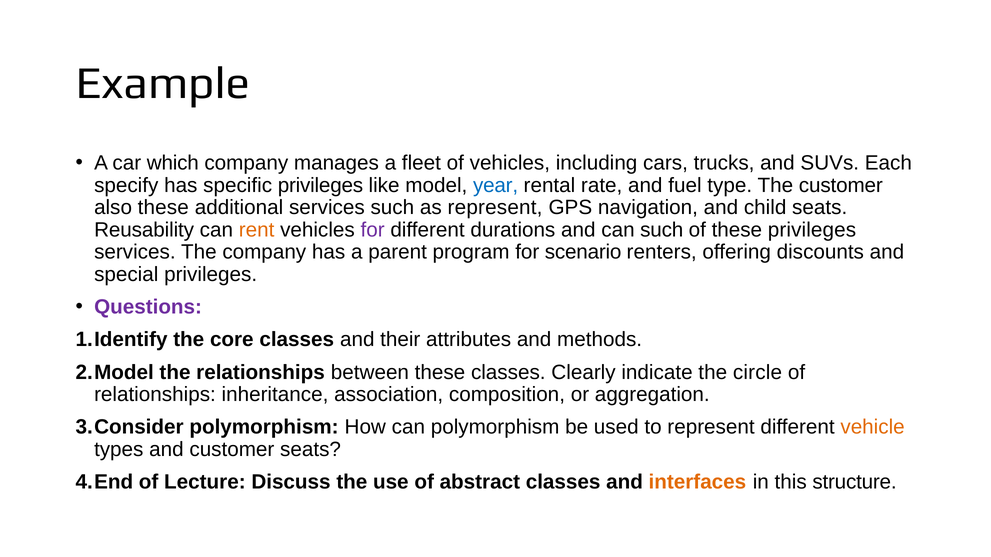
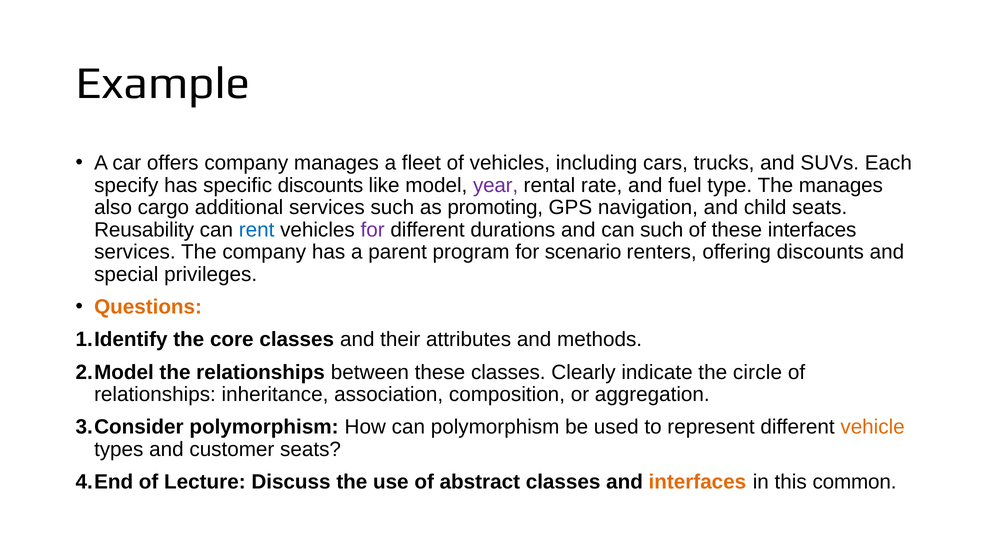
which: which -> offers
specific privileges: privileges -> discounts
year colour: blue -> purple
The customer: customer -> manages
also these: these -> cargo
as represent: represent -> promoting
rent colour: orange -> blue
these privileges: privileges -> interfaces
Questions colour: purple -> orange
structure: structure -> common
